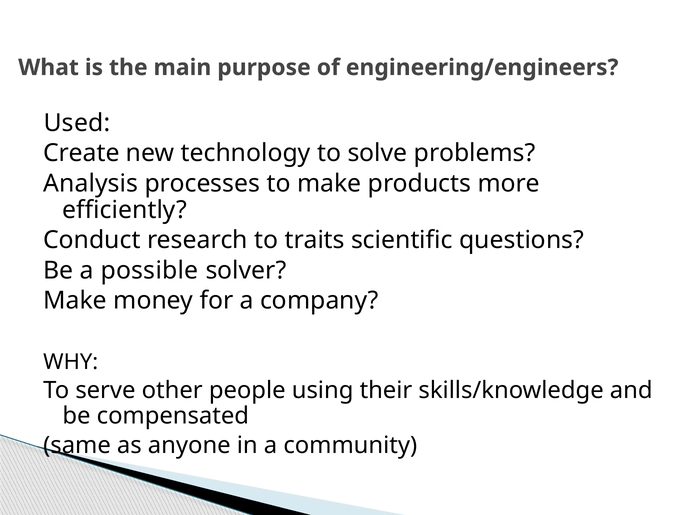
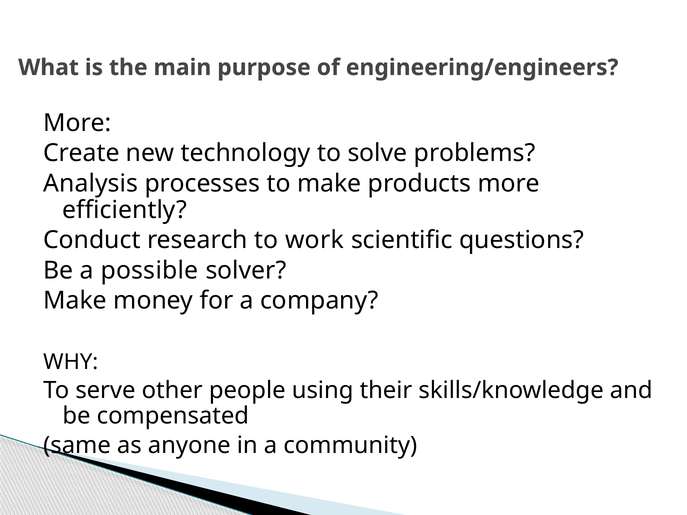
Used at (77, 123): Used -> More
traits: traits -> work
